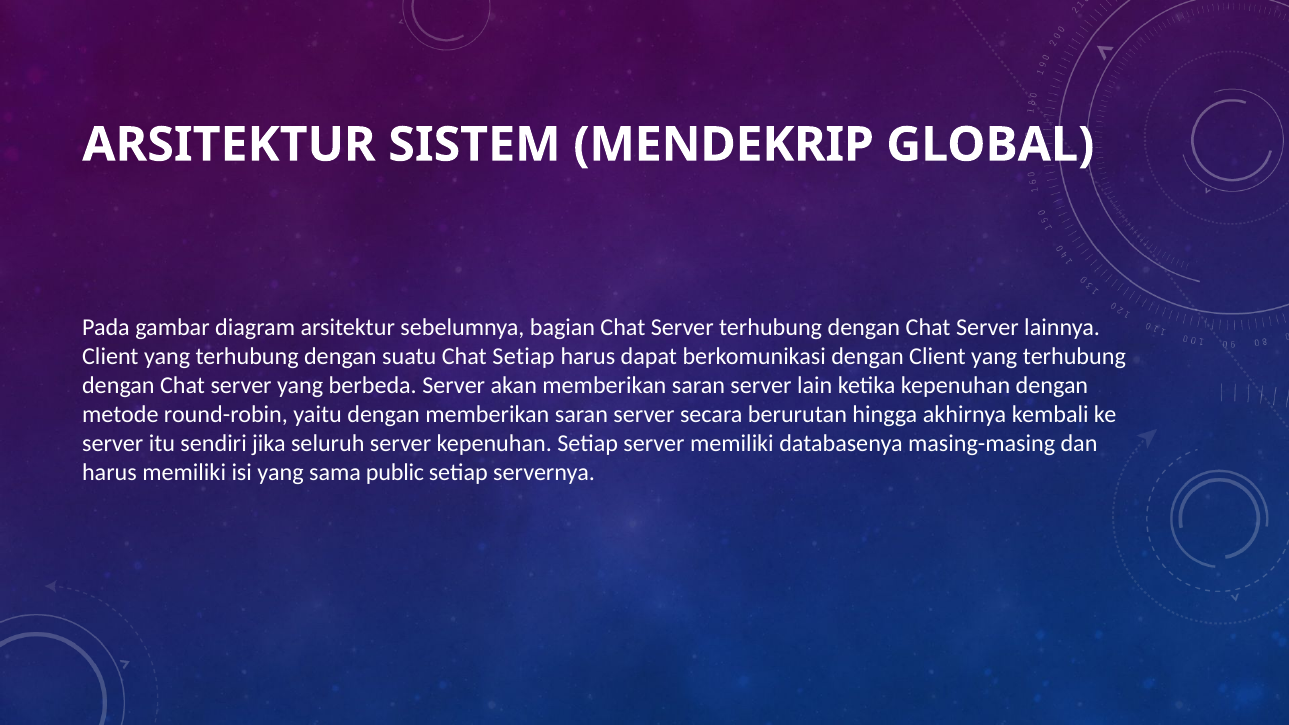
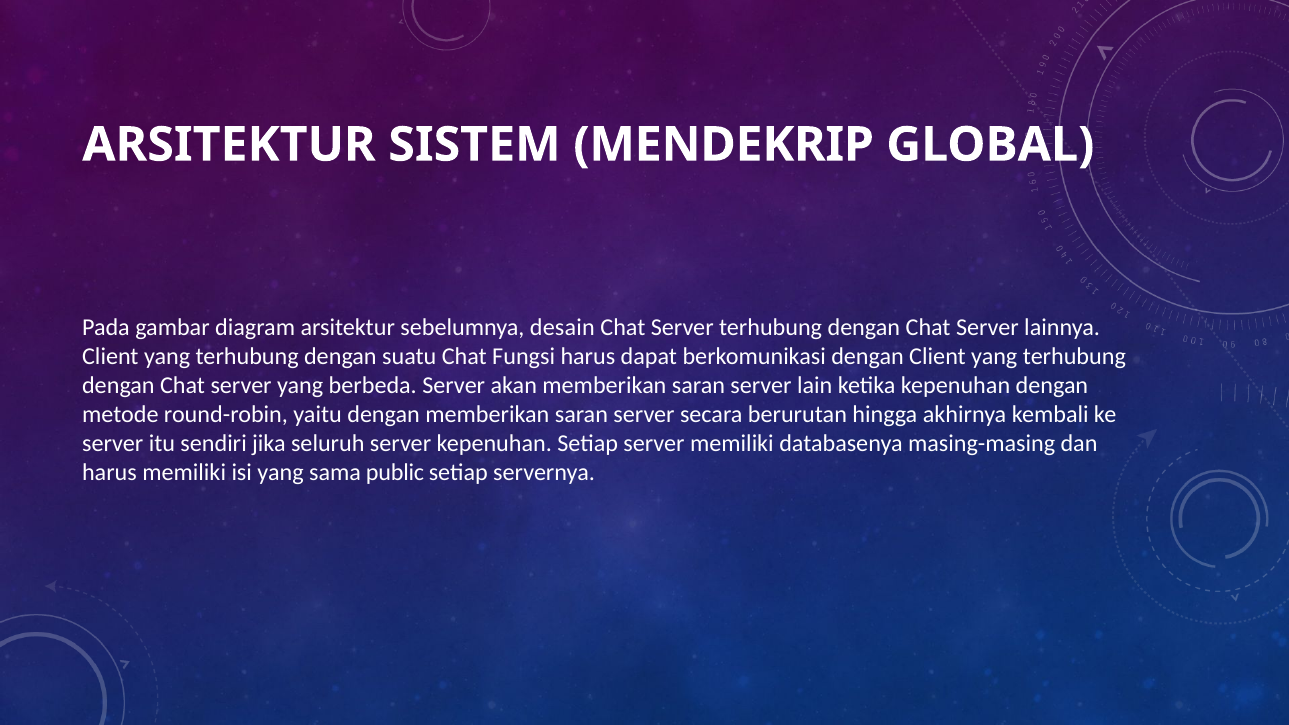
bagian: bagian -> desain
Chat Setiap: Setiap -> Fungsi
